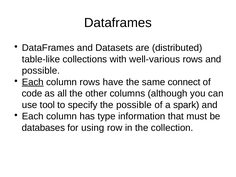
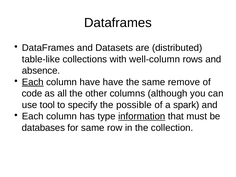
well-various: well-various -> well-column
possible at (41, 71): possible -> absence
column rows: rows -> have
connect: connect -> remove
information underline: none -> present
for using: using -> same
